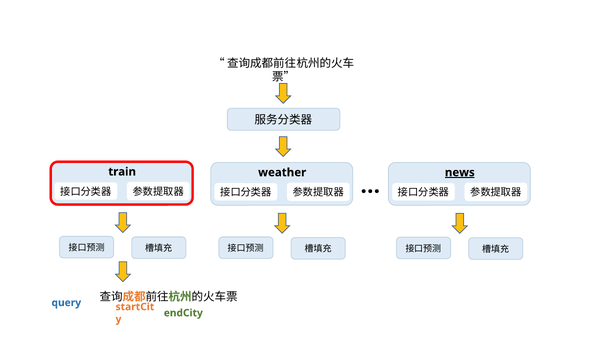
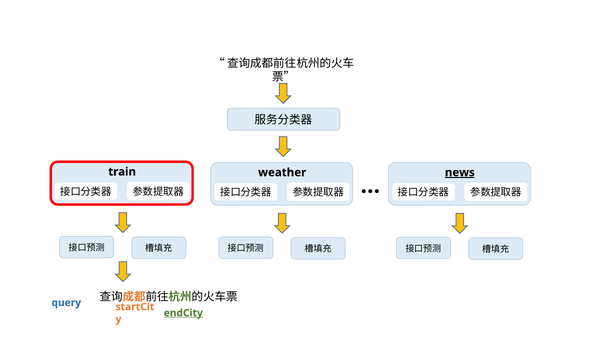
endCity underline: none -> present
